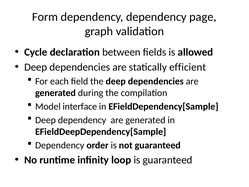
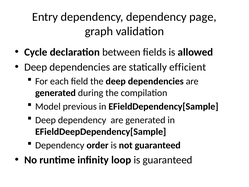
Form: Form -> Entry
interface: interface -> previous
